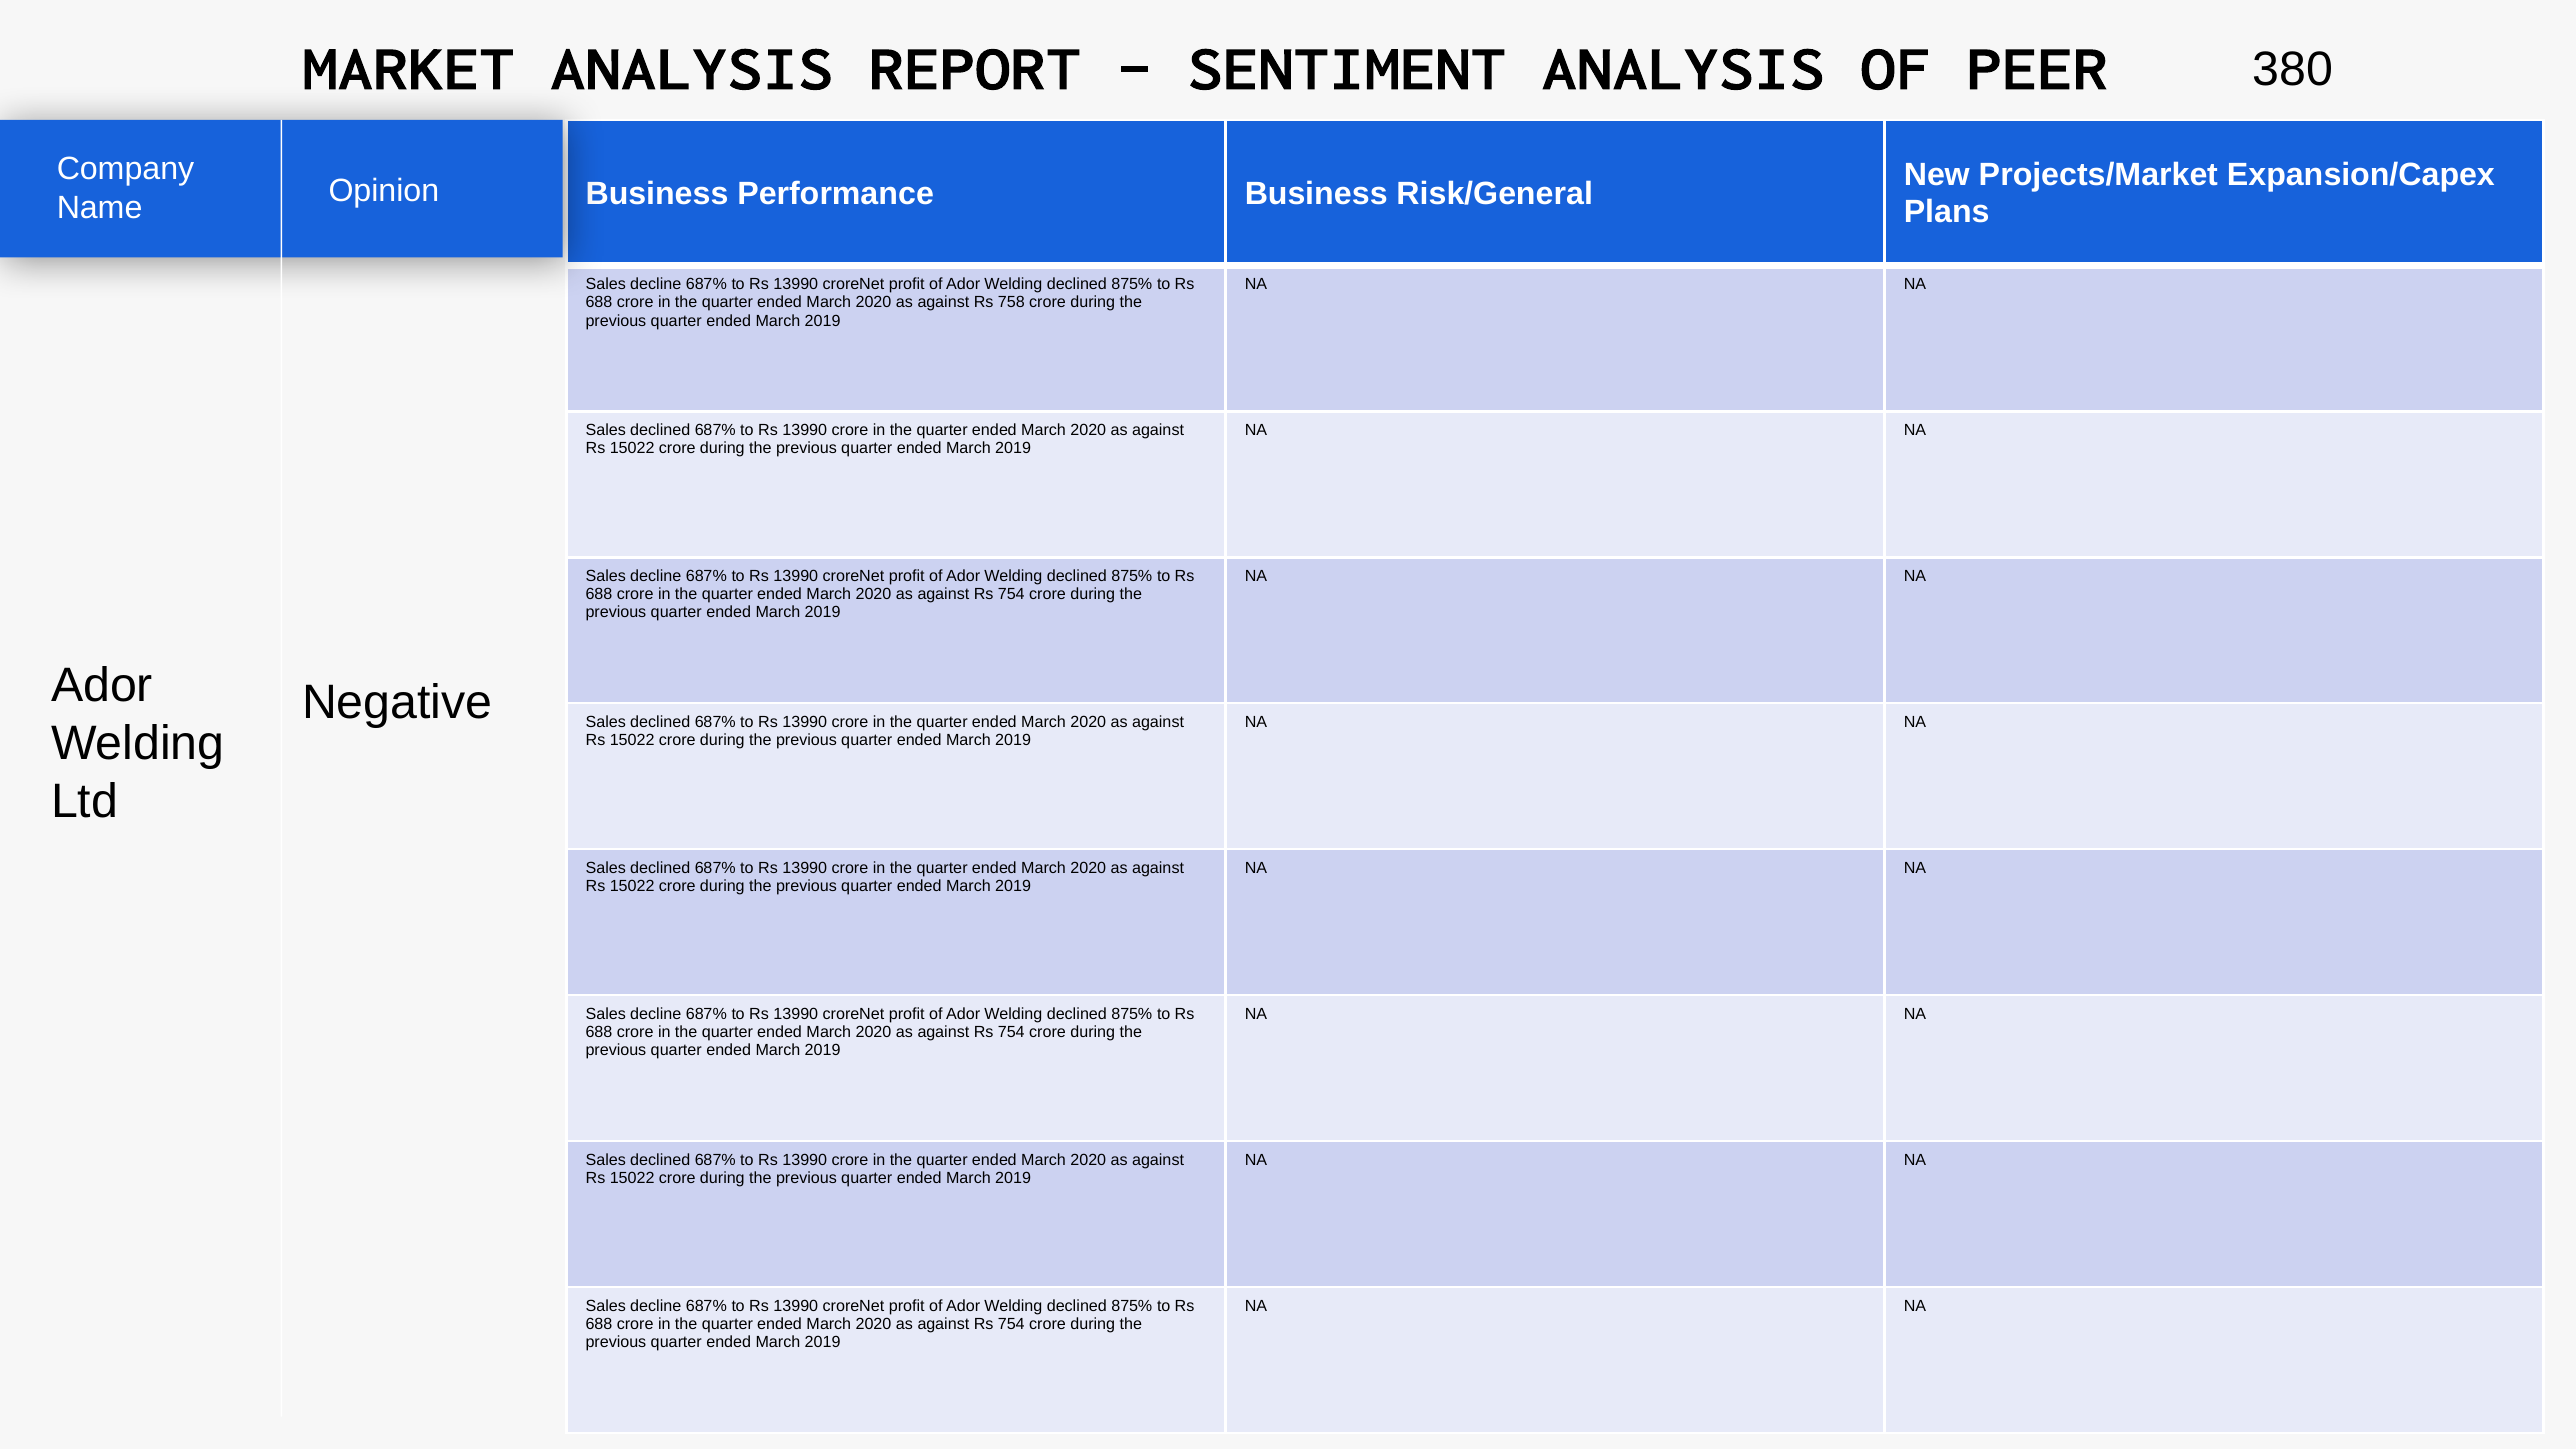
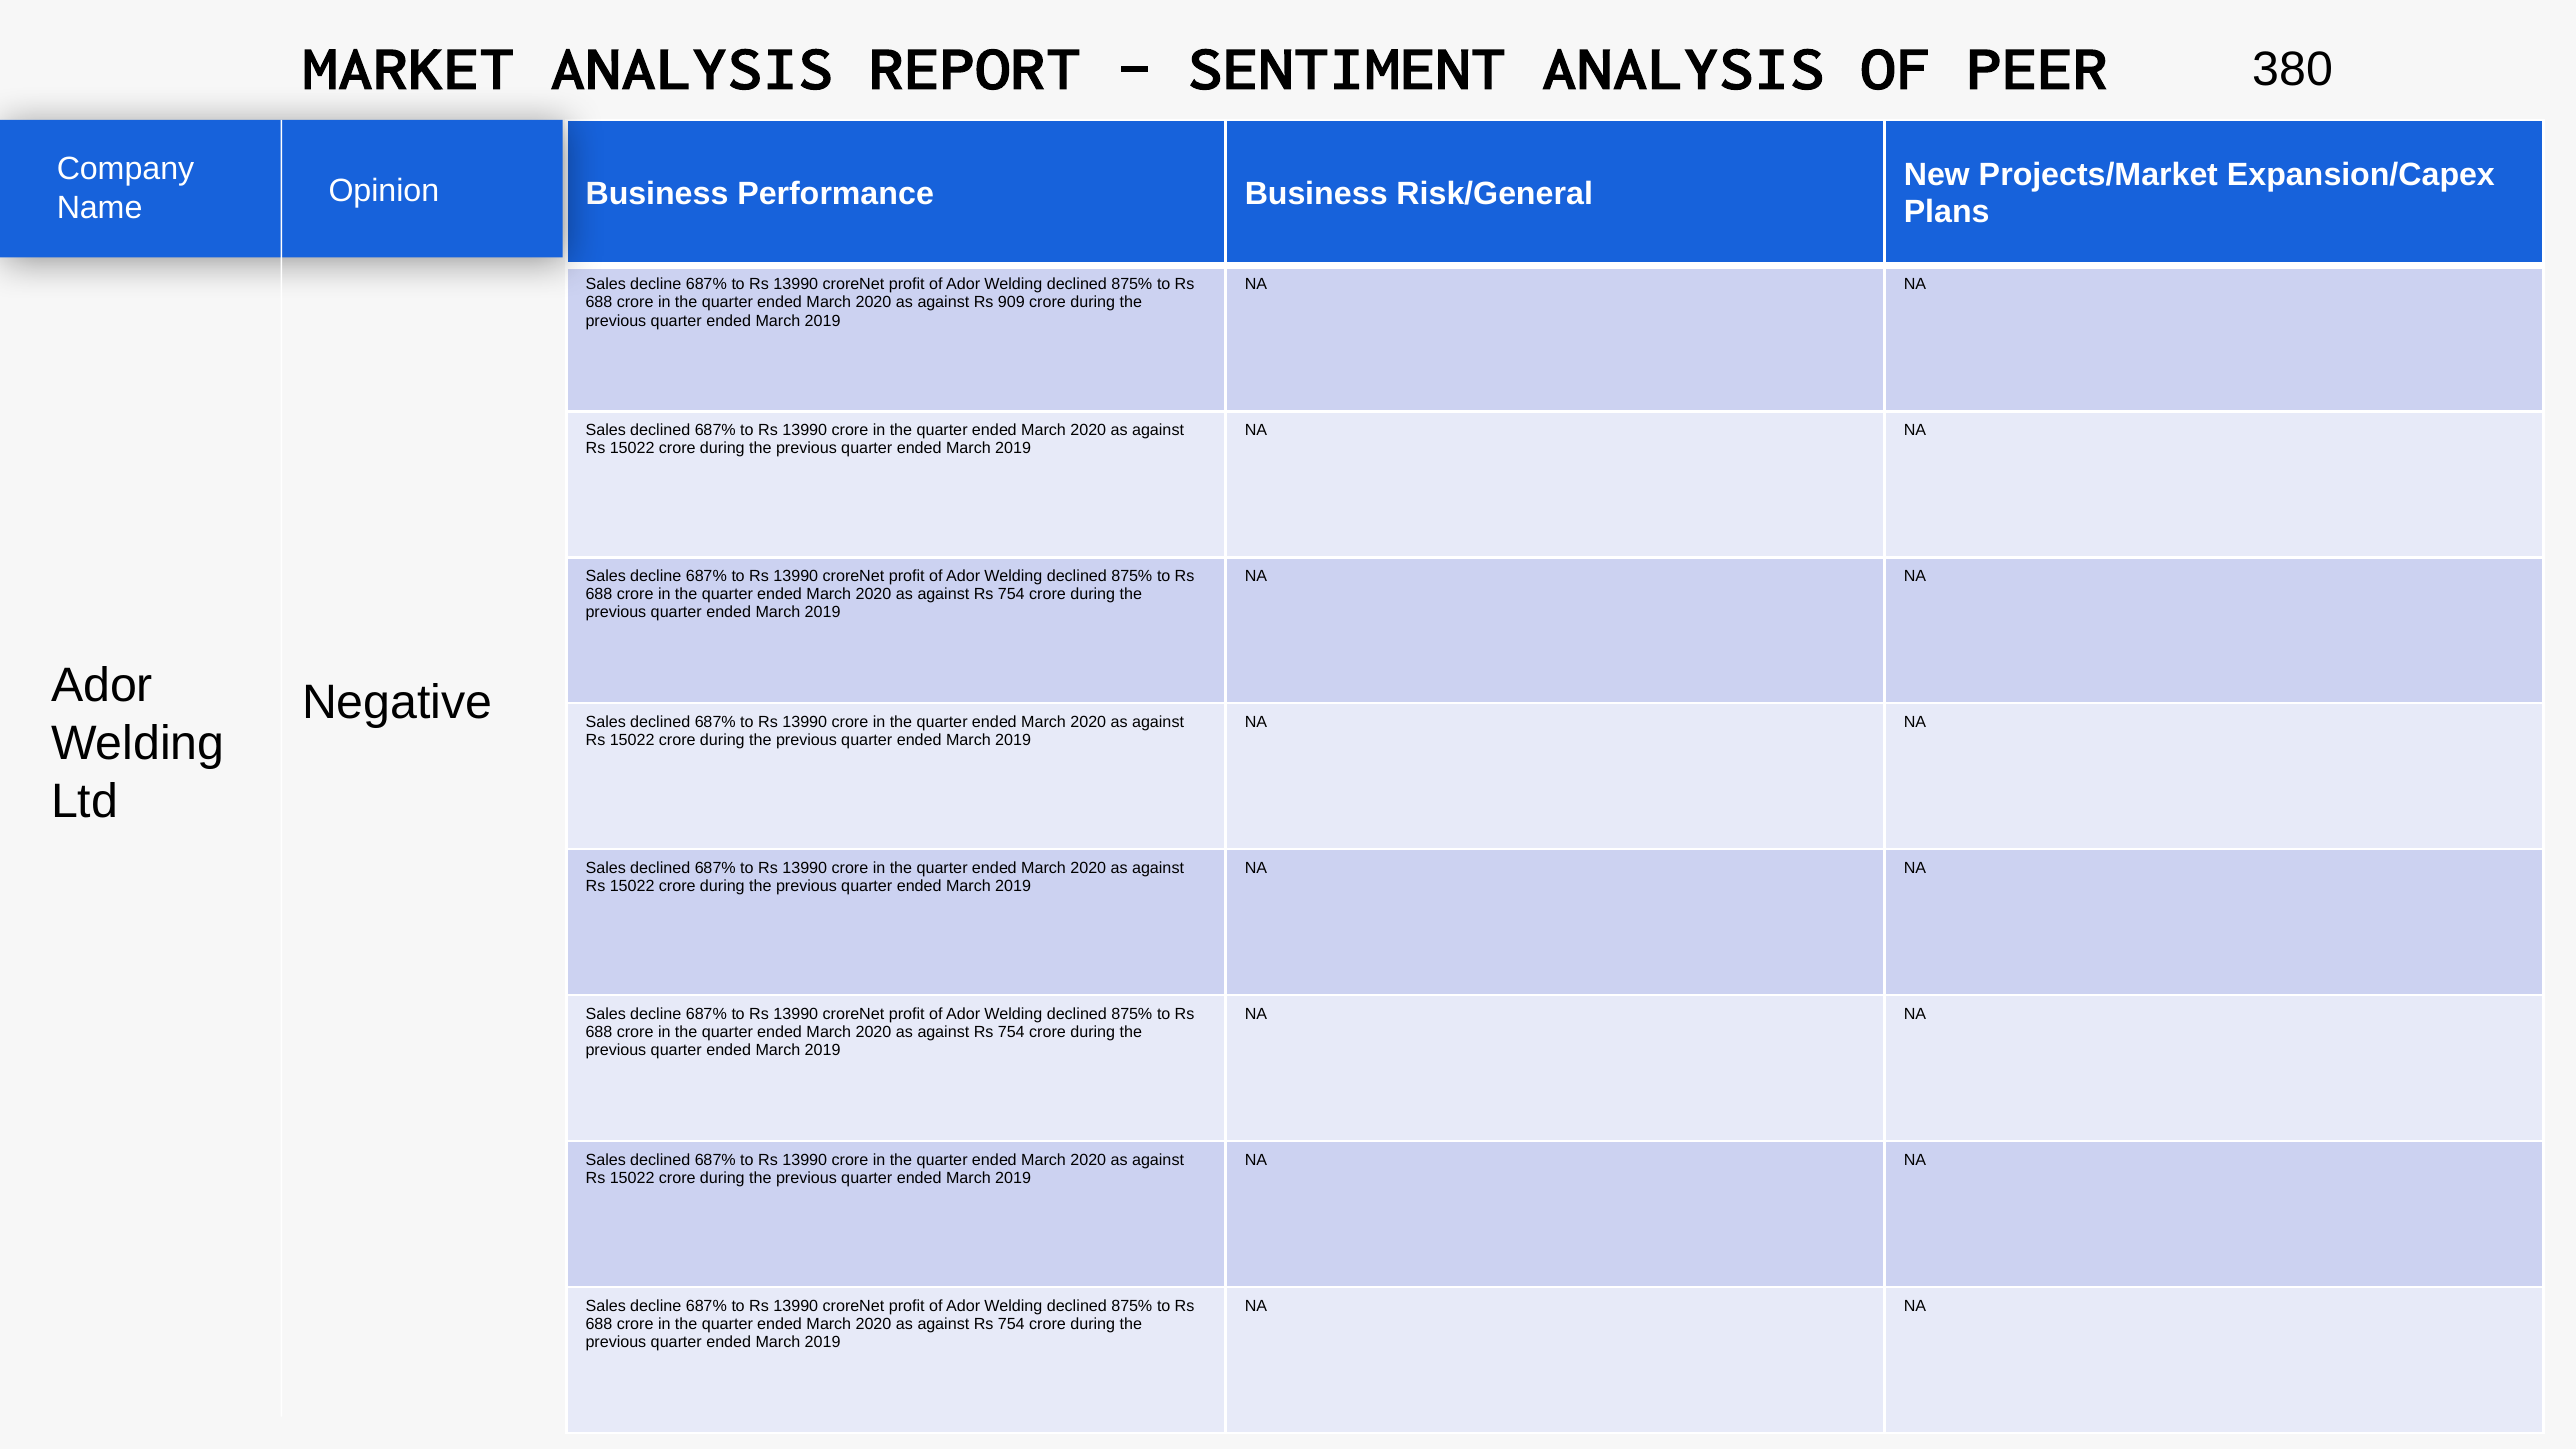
758: 758 -> 909
